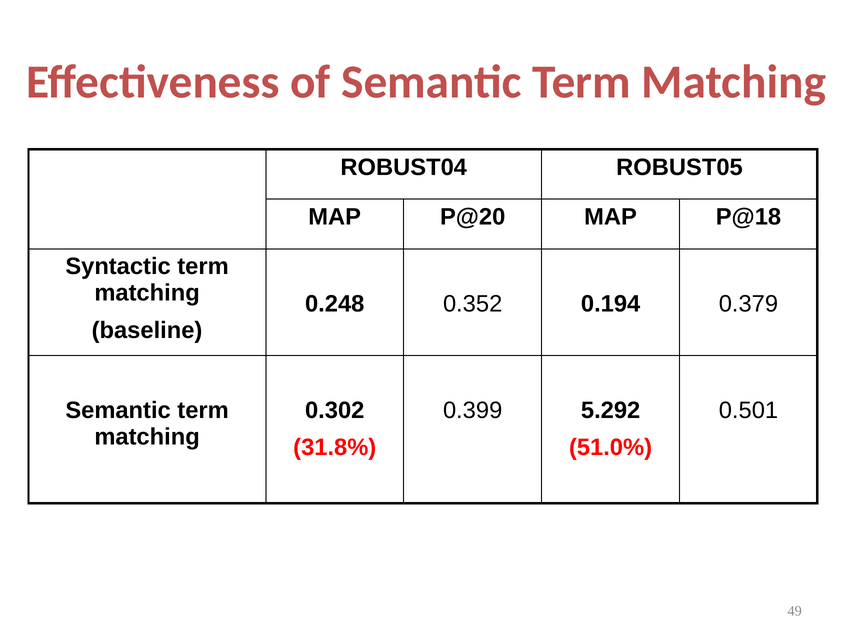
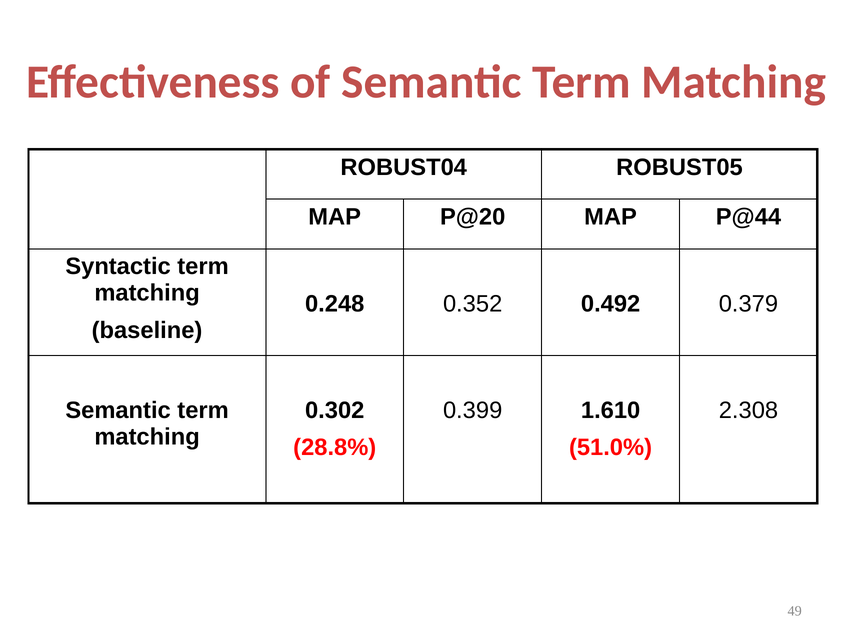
P@18: P@18 -> P@44
0.194: 0.194 -> 0.492
5.292: 5.292 -> 1.610
0.501: 0.501 -> 2.308
31.8%: 31.8% -> 28.8%
